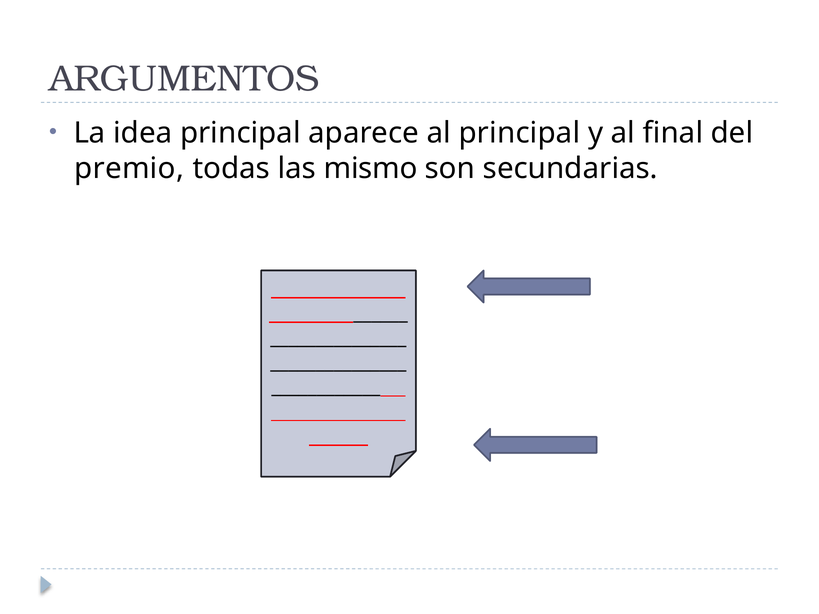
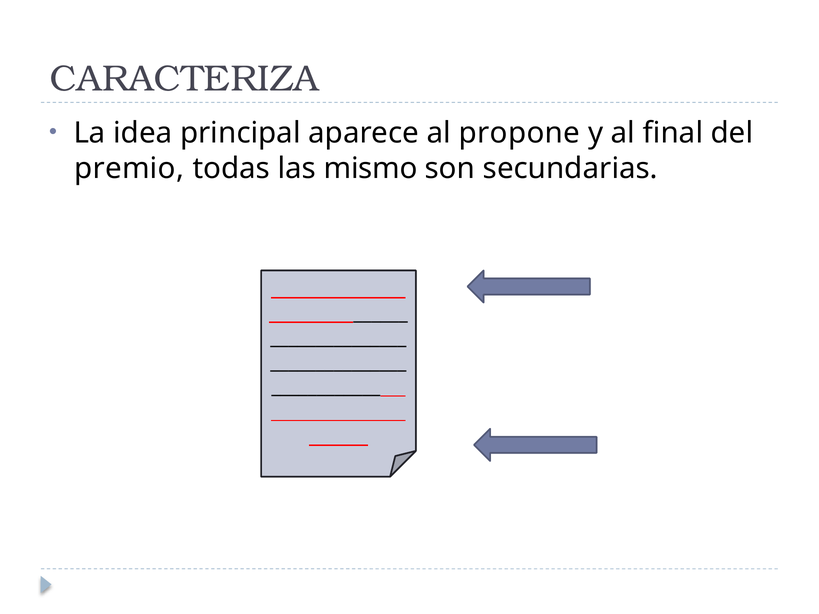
ARGUMENTOS: ARGUMENTOS -> CARACTERIZA
al principal: principal -> propone
